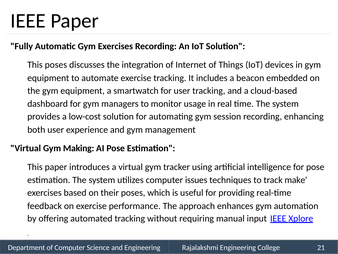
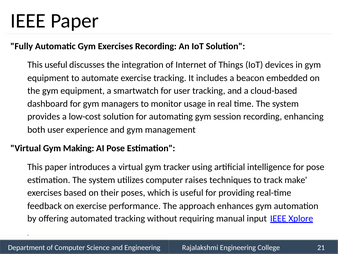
This poses: poses -> useful
issues: issues -> raises
